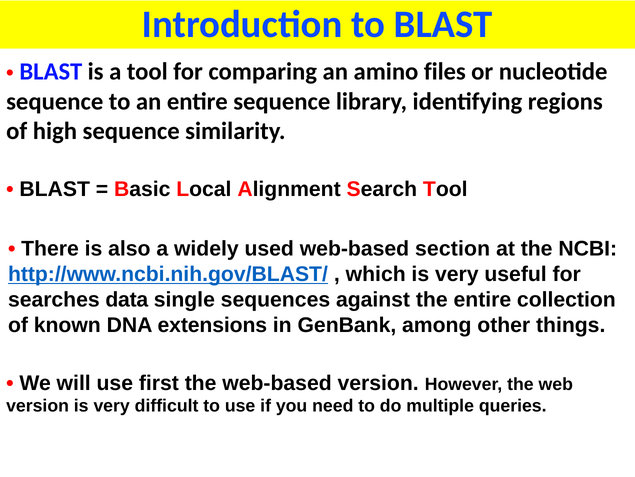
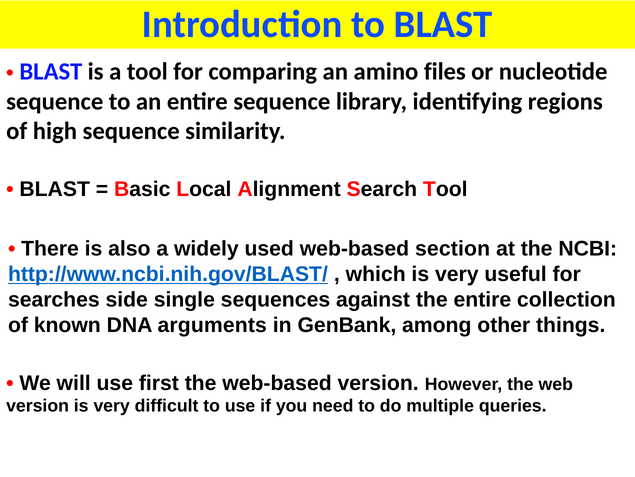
data: data -> side
extensions: extensions -> arguments
